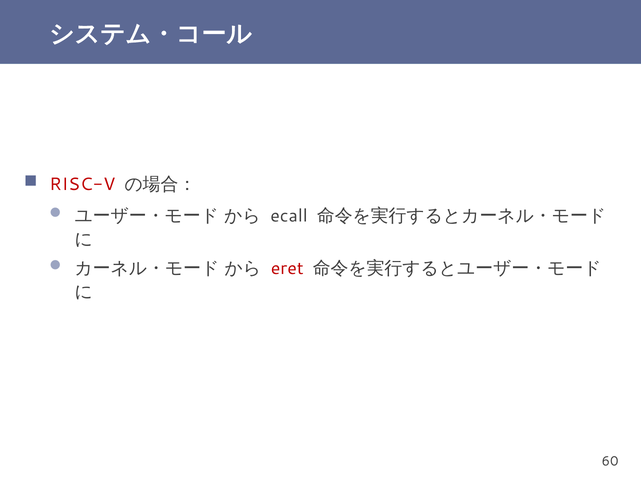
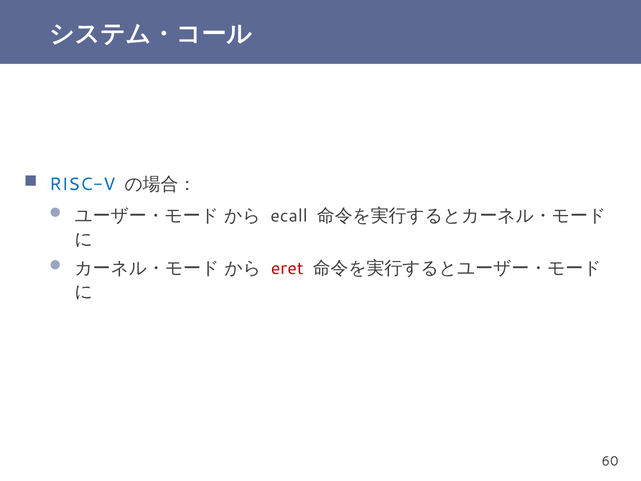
RISC-V colour: red -> blue
